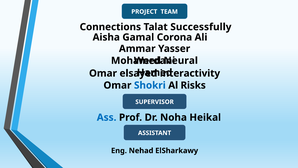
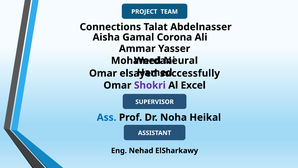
Successfully: Successfully -> Abdelnasser
interactivity: interactivity -> successfully
Shokri colour: blue -> purple
Risks: Risks -> Excel
